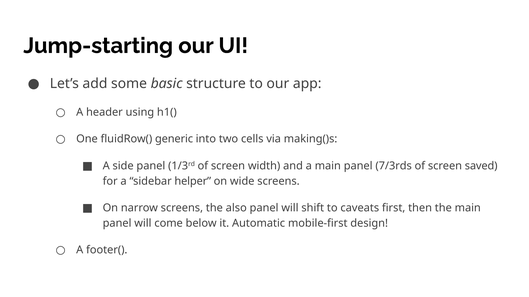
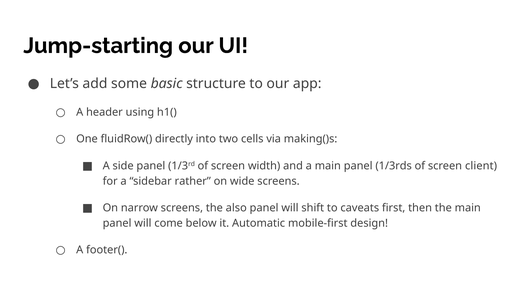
generic: generic -> directly
7/3rds: 7/3rds -> 1/3rds
saved: saved -> client
helper: helper -> rather
